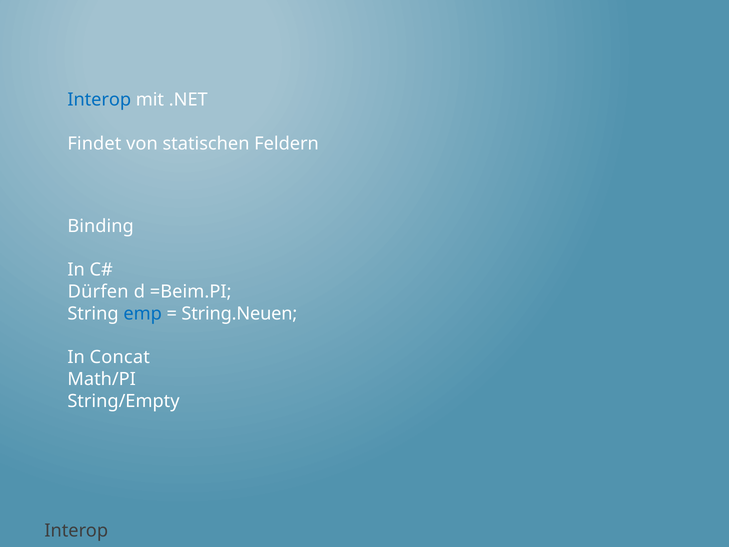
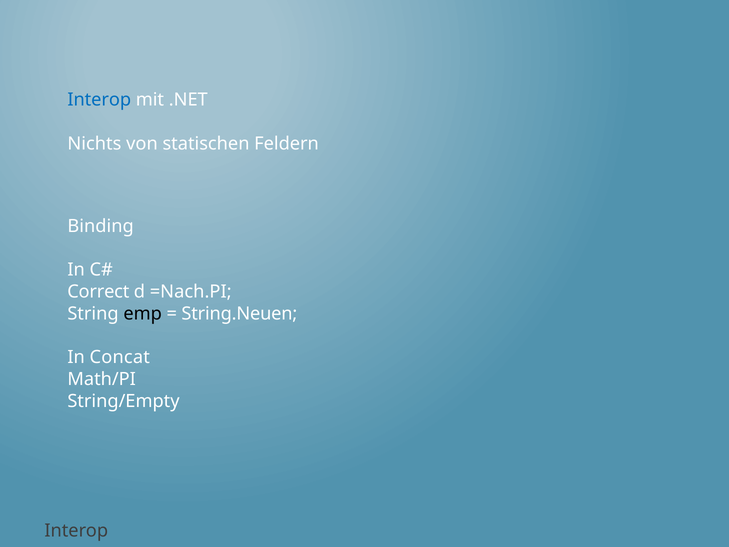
Findet: Findet -> Nichts
Dürfen: Dürfen -> Correct
=Beim.PI: =Beim.PI -> =Nach.PI
emp colour: blue -> black
